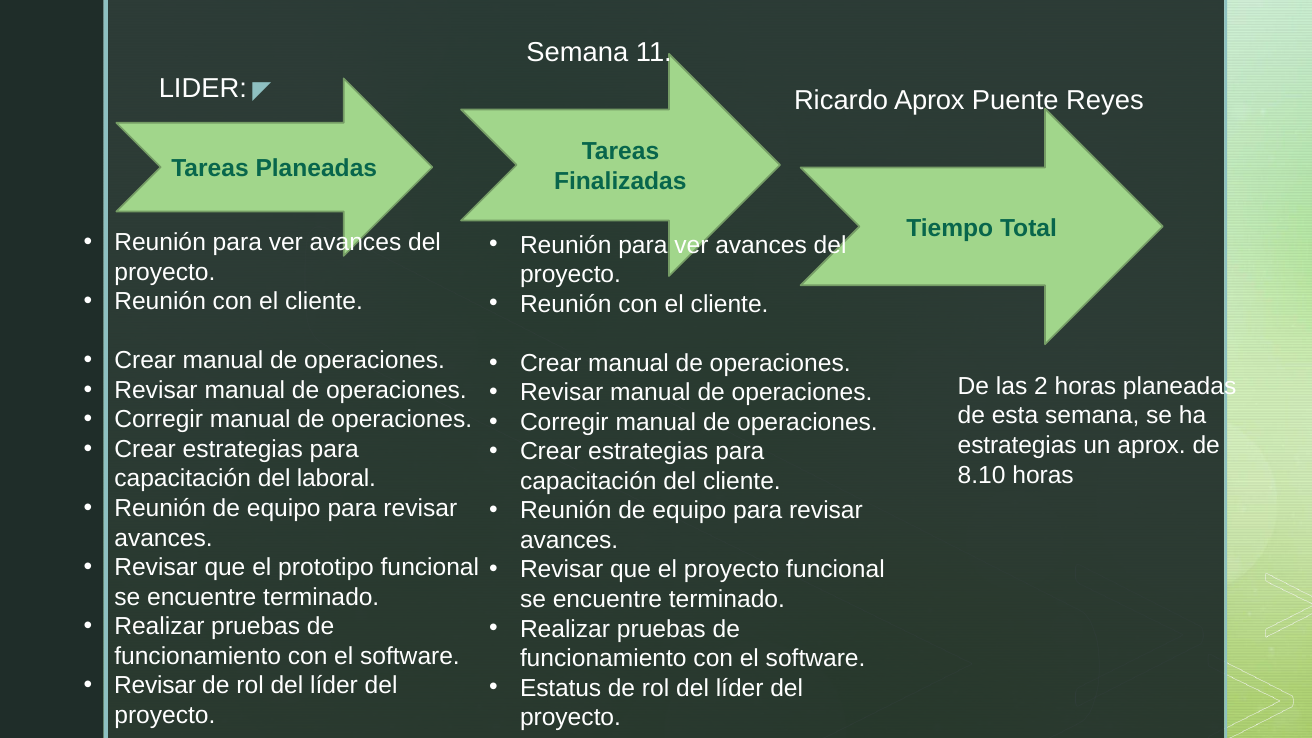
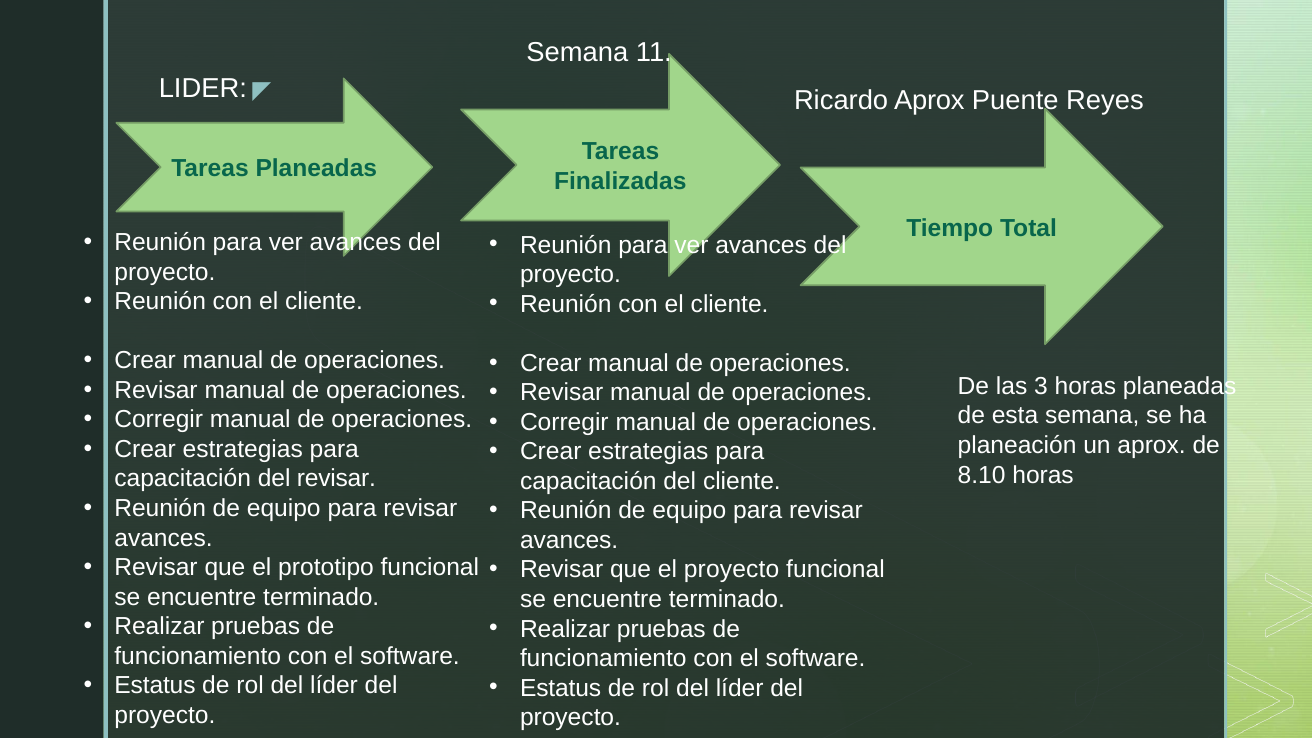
2: 2 -> 3
estrategias at (1017, 445): estrategias -> planeación
del laboral: laboral -> revisar
Revisar at (155, 685): Revisar -> Estatus
